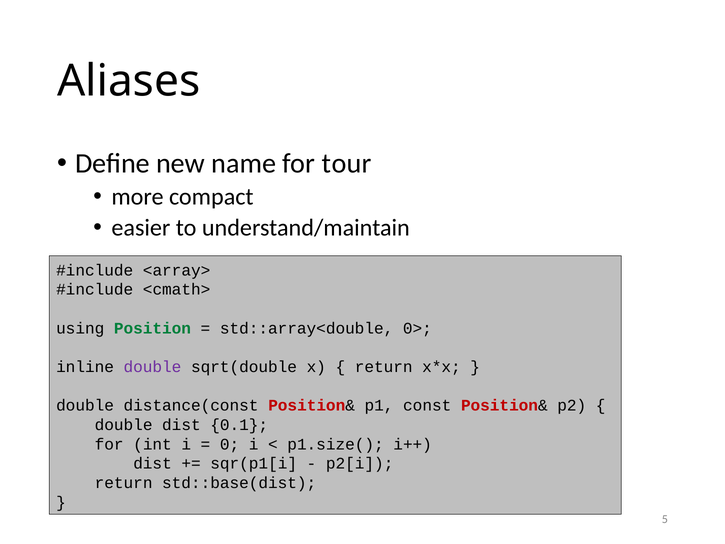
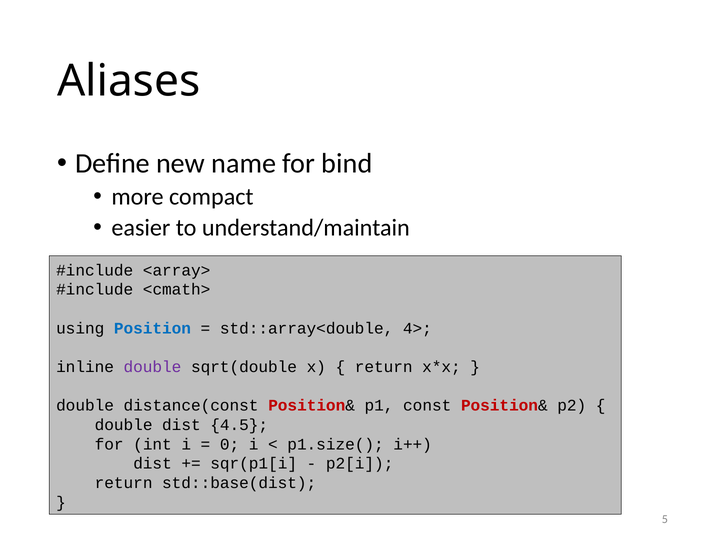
tour: tour -> bind
Position colour: green -> blue
0>: 0> -> 4>
0.1: 0.1 -> 4.5
